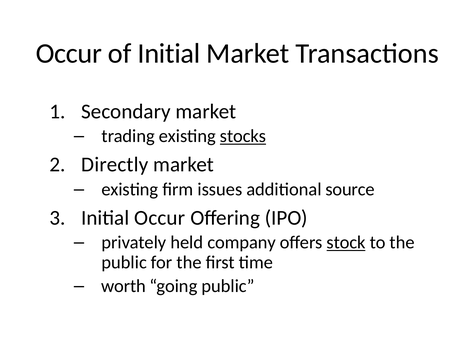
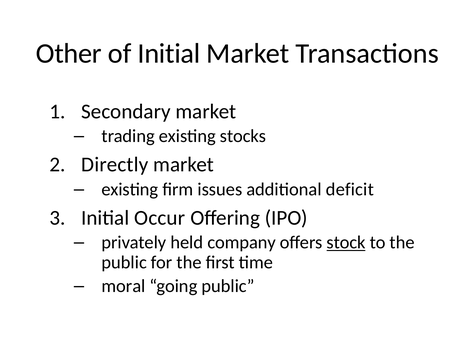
Occur at (69, 53): Occur -> Other
stocks underline: present -> none
source: source -> deficit
worth: worth -> moral
